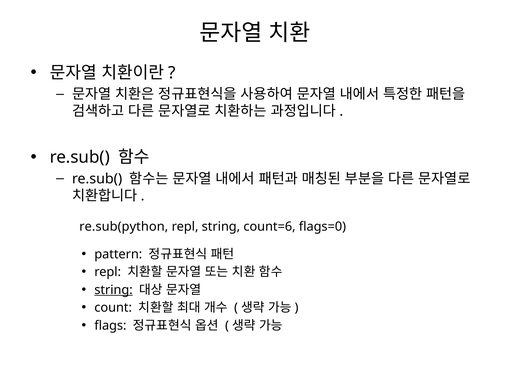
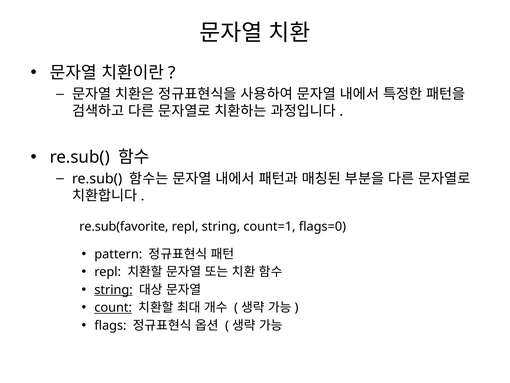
re.sub(python: re.sub(python -> re.sub(favorite
count=6: count=6 -> count=1
count underline: none -> present
